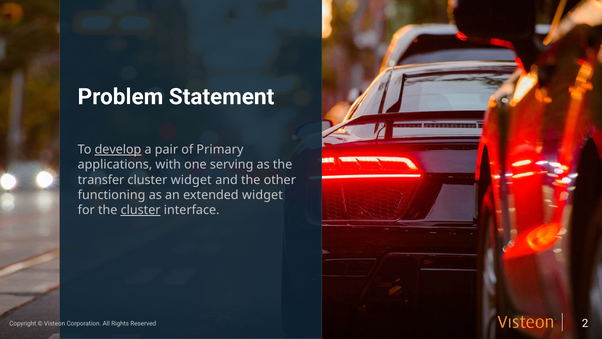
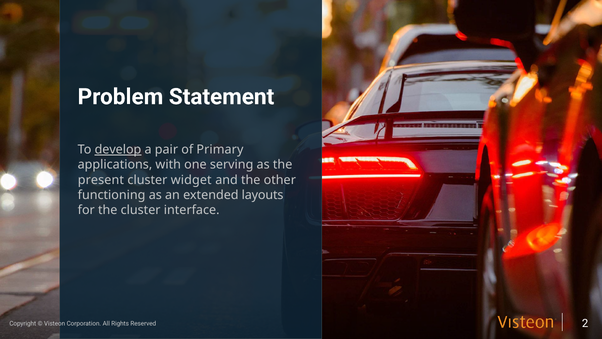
transfer: transfer -> present
extended widget: widget -> layouts
cluster at (141, 210) underline: present -> none
